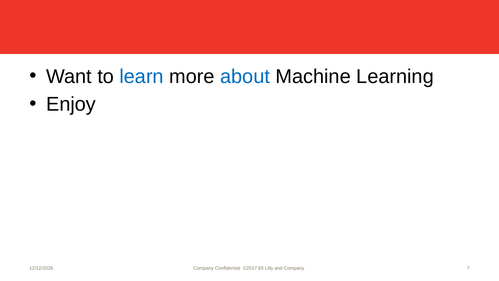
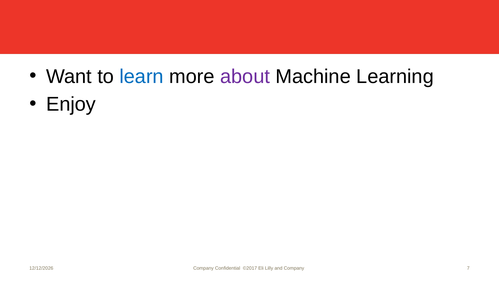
about colour: blue -> purple
